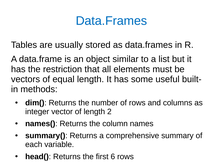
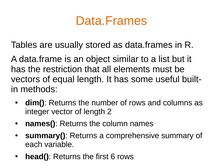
Data.Frames at (111, 21) colour: blue -> orange
